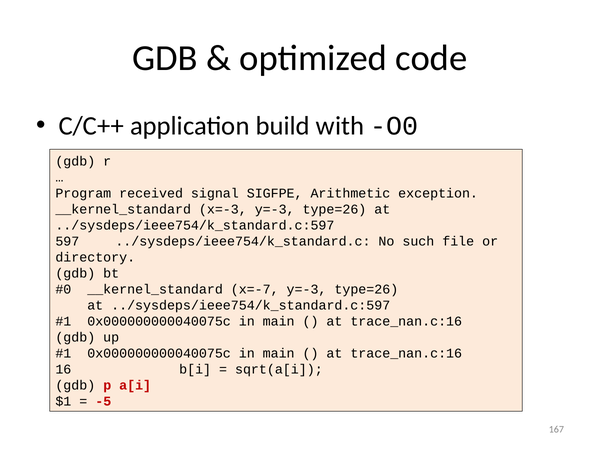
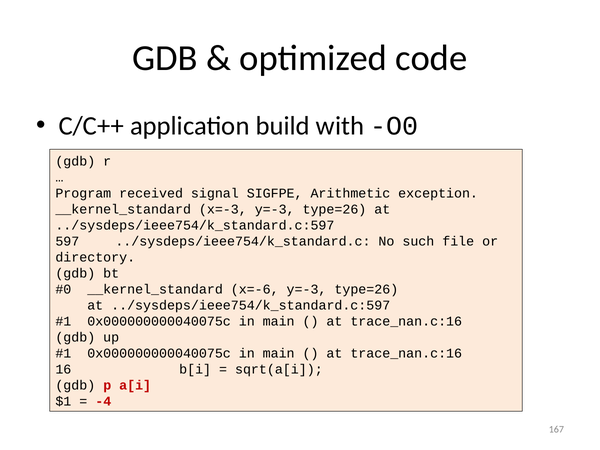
x=-7: x=-7 -> x=-6
-5: -5 -> -4
